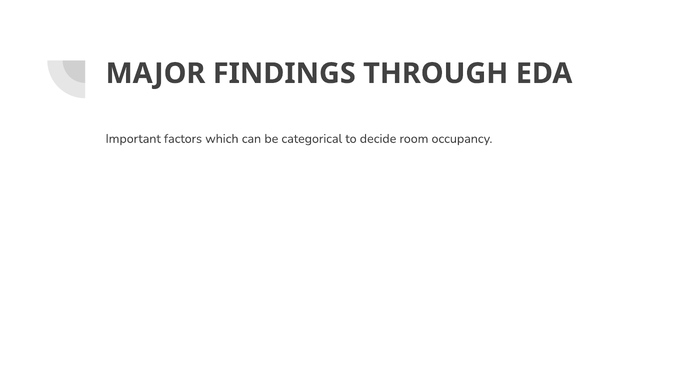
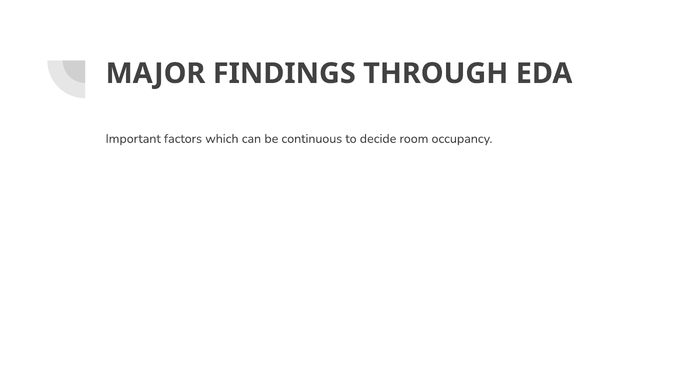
categorical: categorical -> continuous
